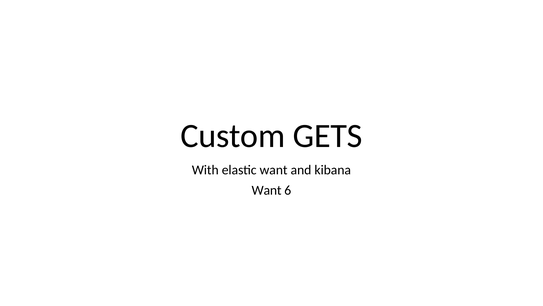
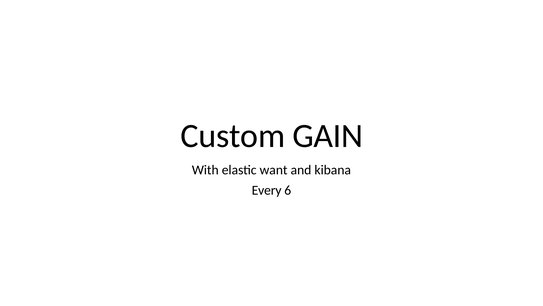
GETS: GETS -> GAIN
Want at (267, 190): Want -> Every
